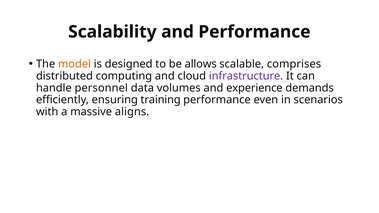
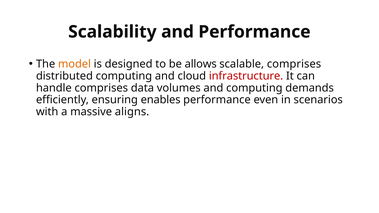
infrastructure colour: purple -> red
handle personnel: personnel -> comprises
and experience: experience -> computing
training: training -> enables
